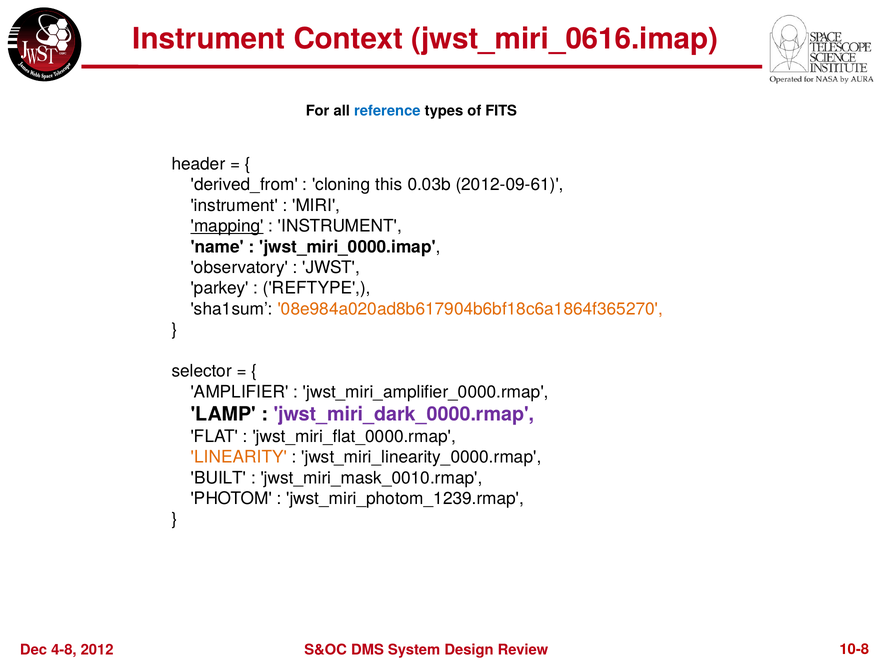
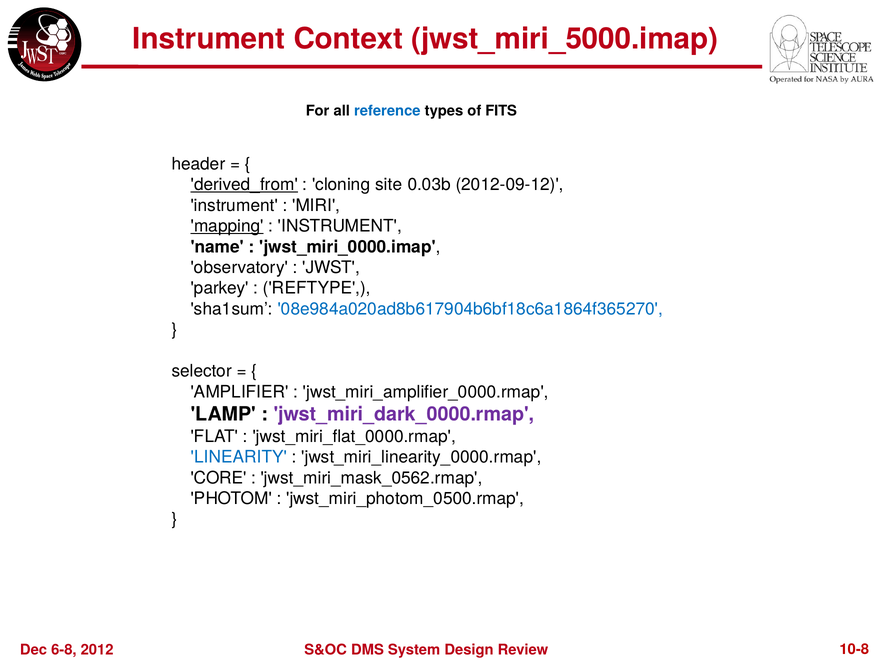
jwst_miri_0616.imap: jwst_miri_0616.imap -> jwst_miri_5000.imap
derived_from underline: none -> present
this: this -> site
2012-09-61: 2012-09-61 -> 2012-09-12
08e984a020ad8b617904b6bf18c6a1864f365270 colour: orange -> blue
LINEARITY colour: orange -> blue
BUILT: BUILT -> CORE
jwst_miri_mask_0010.rmap: jwst_miri_mask_0010.rmap -> jwst_miri_mask_0562.rmap
jwst_miri_photom_1239.rmap: jwst_miri_photom_1239.rmap -> jwst_miri_photom_0500.rmap
4-8: 4-8 -> 6-8
